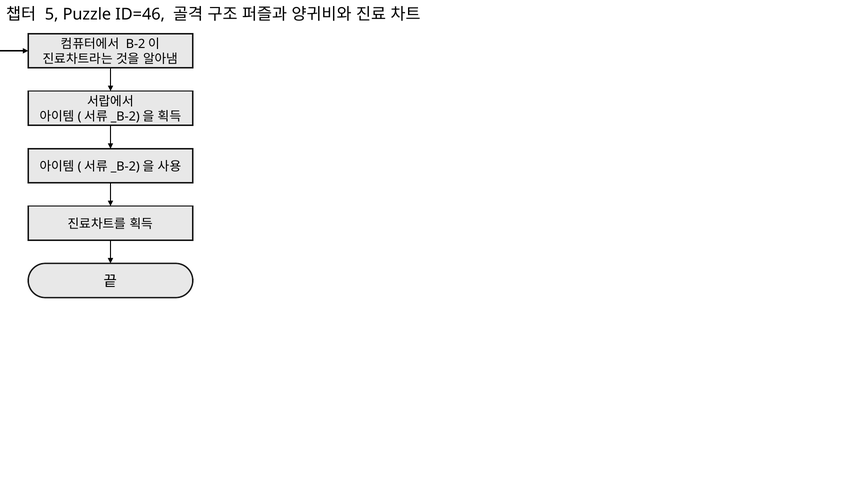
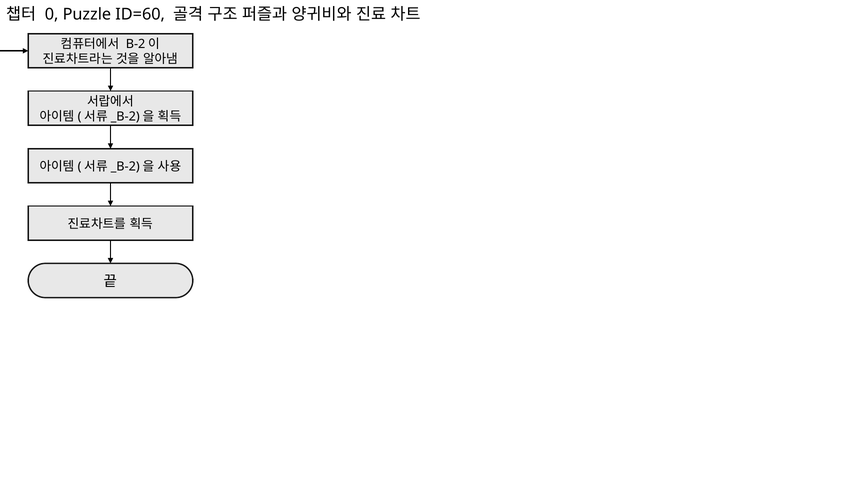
5: 5 -> 0
ID=46: ID=46 -> ID=60
